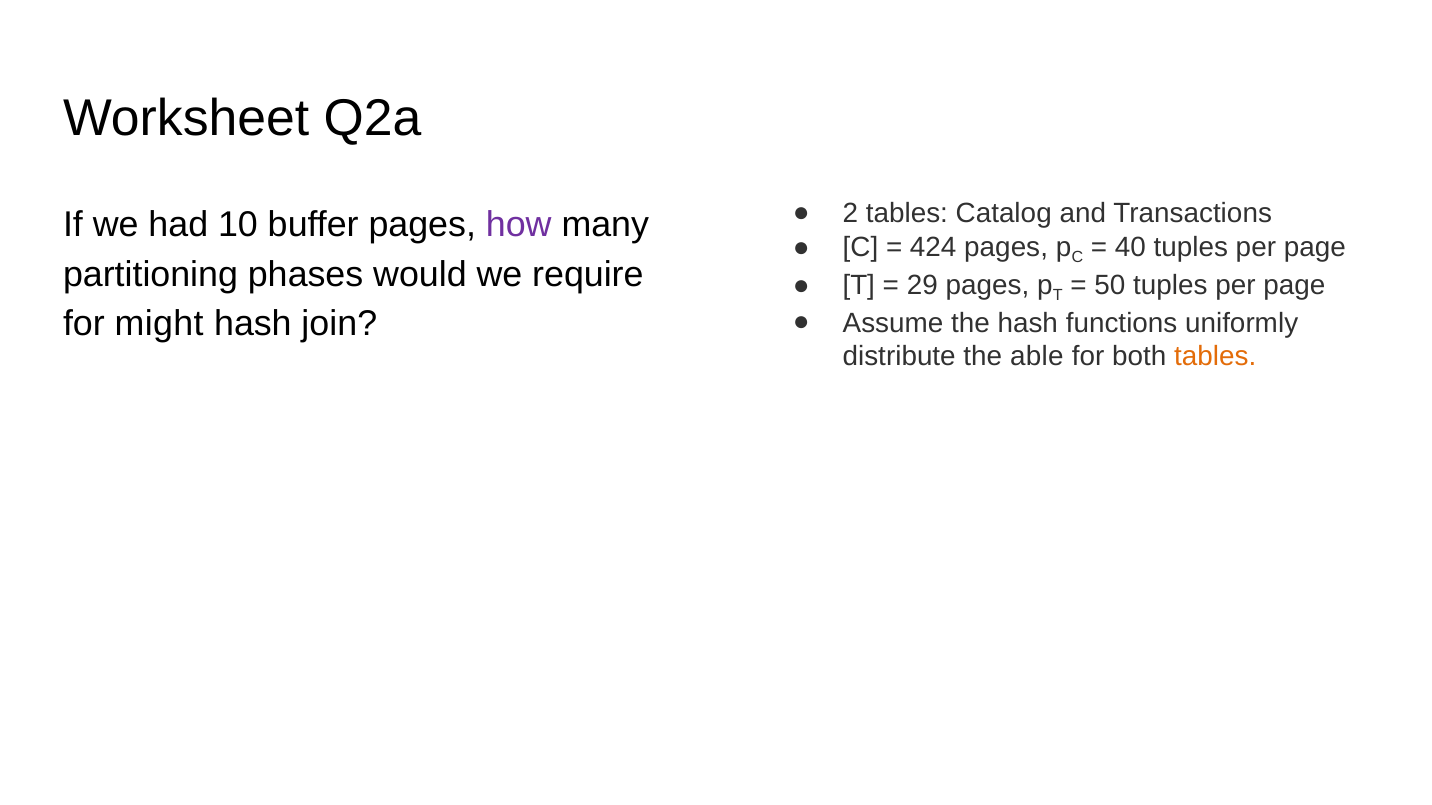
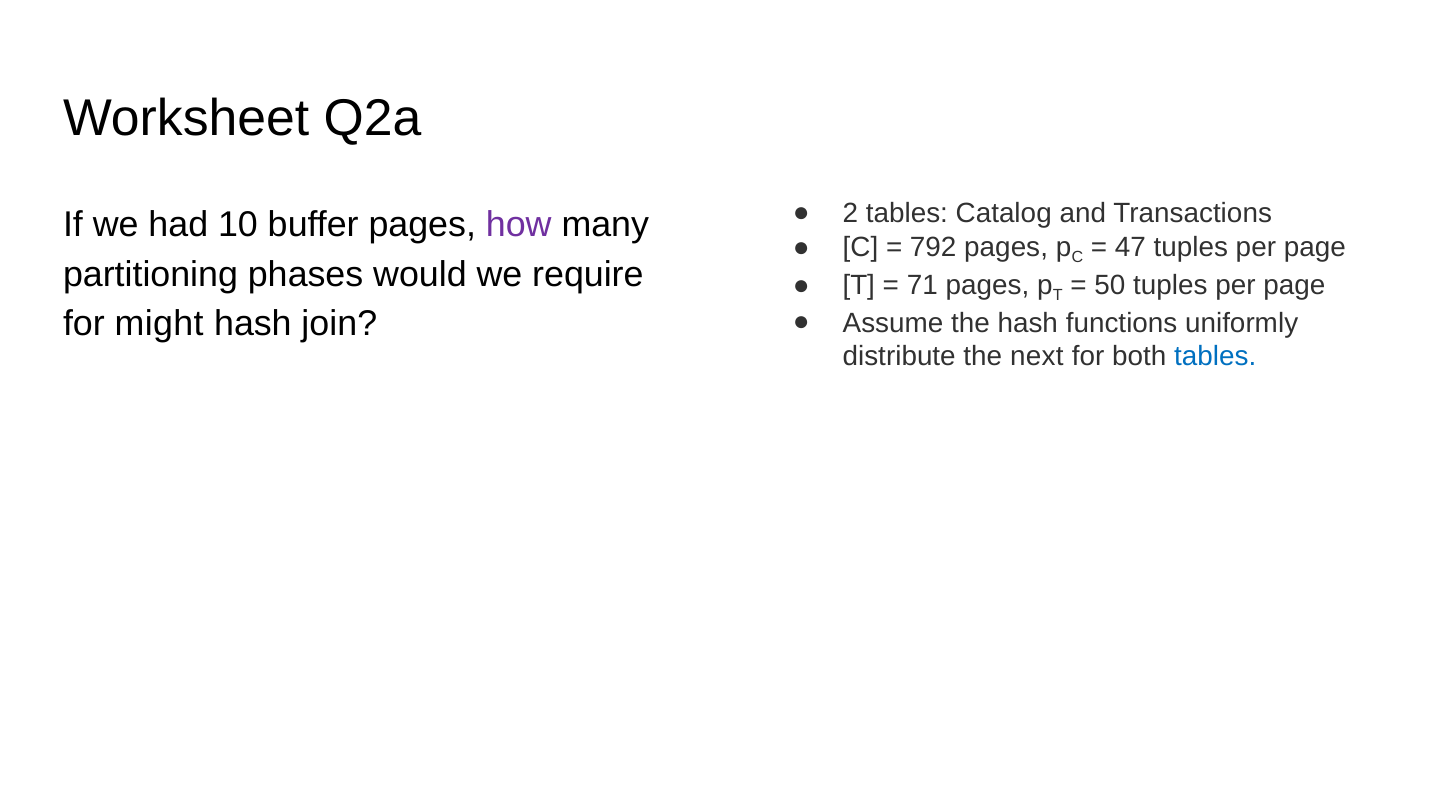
424: 424 -> 792
40: 40 -> 47
29: 29 -> 71
able: able -> next
tables at (1215, 357) colour: orange -> blue
